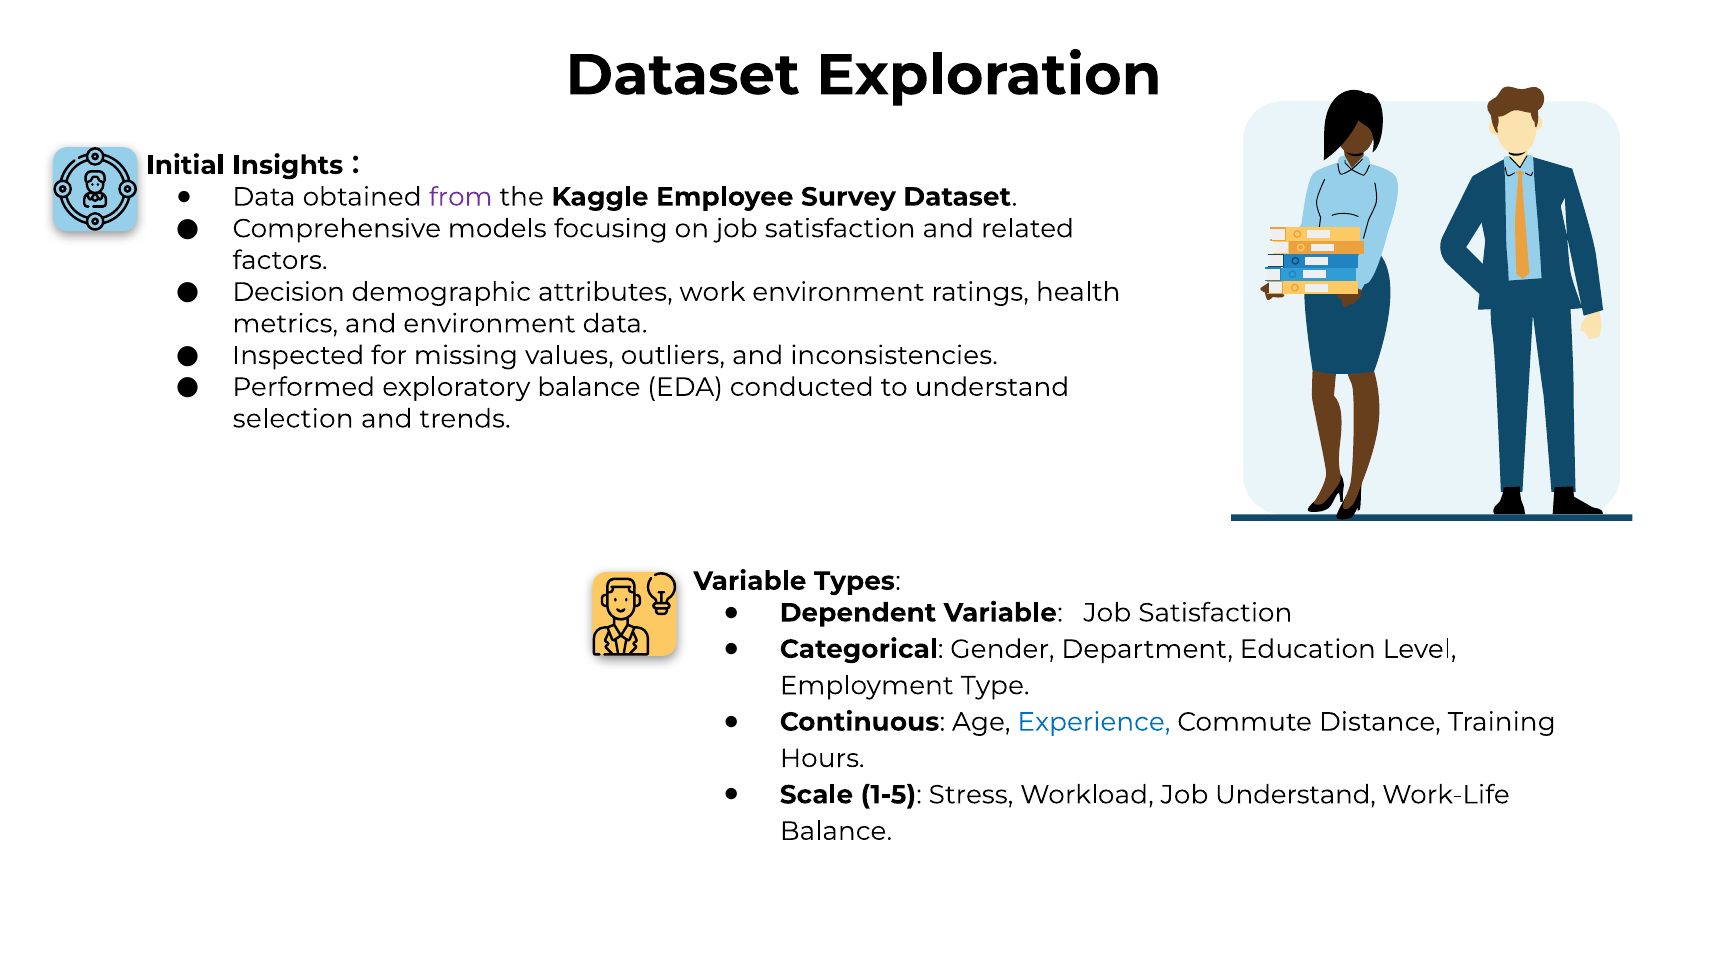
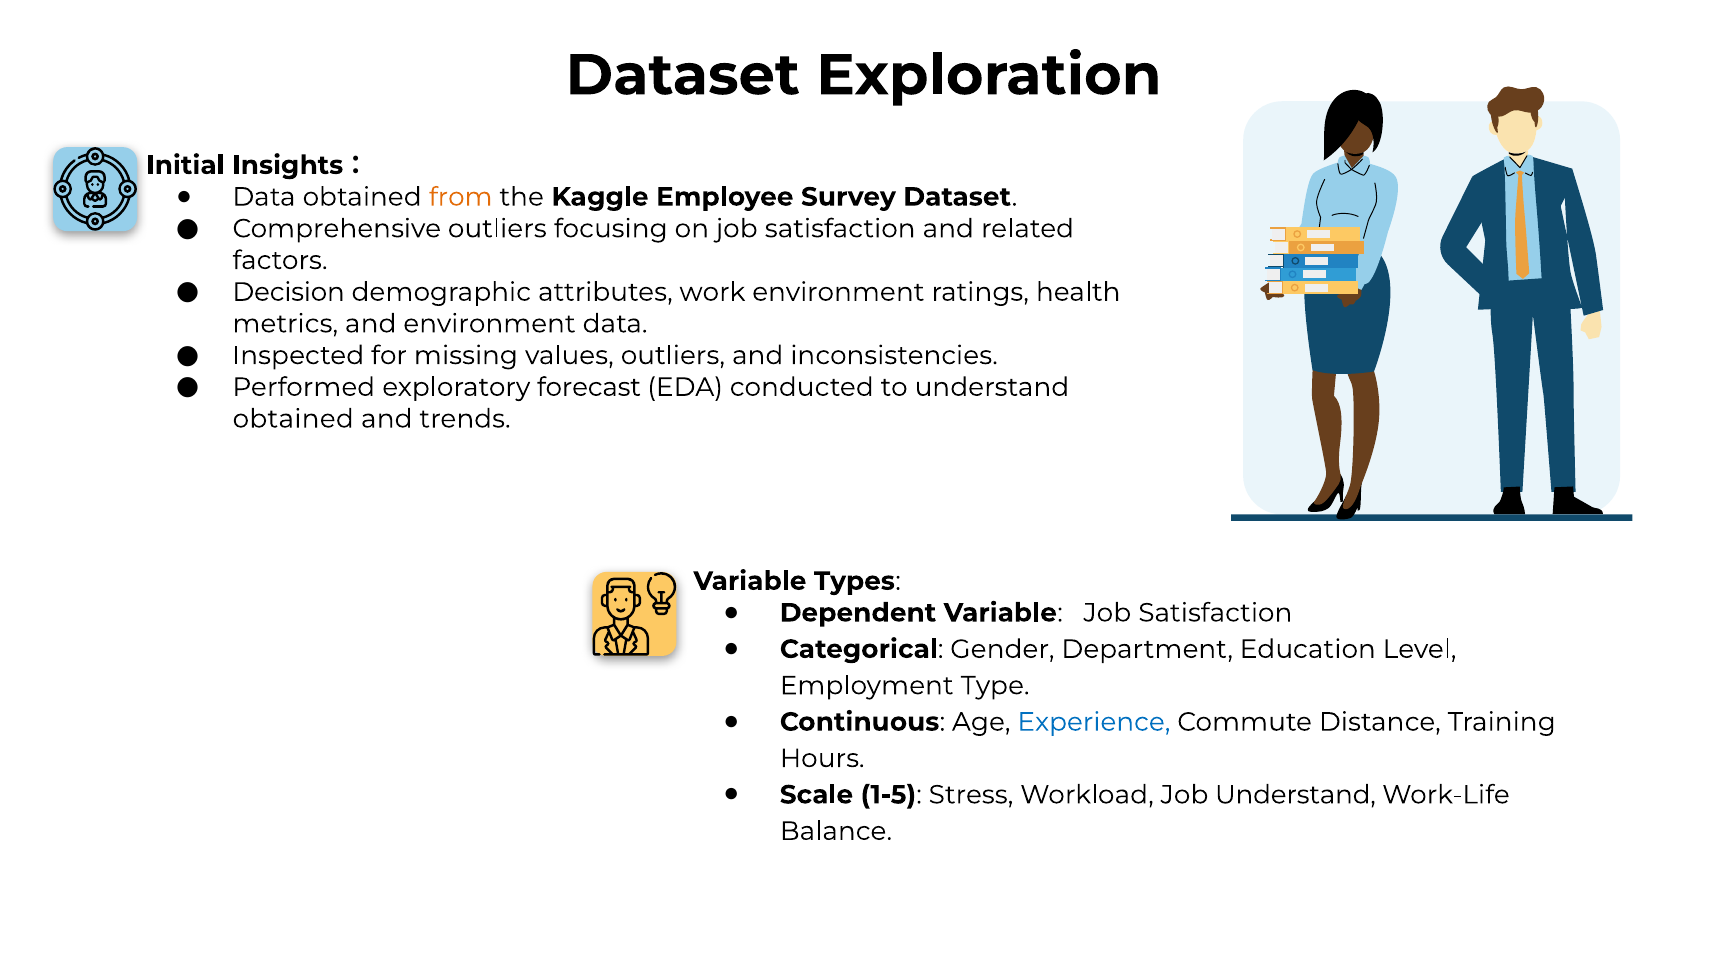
from colour: purple -> orange
Comprehensive models: models -> outliers
exploratory balance: balance -> forecast
selection at (293, 419): selection -> obtained
